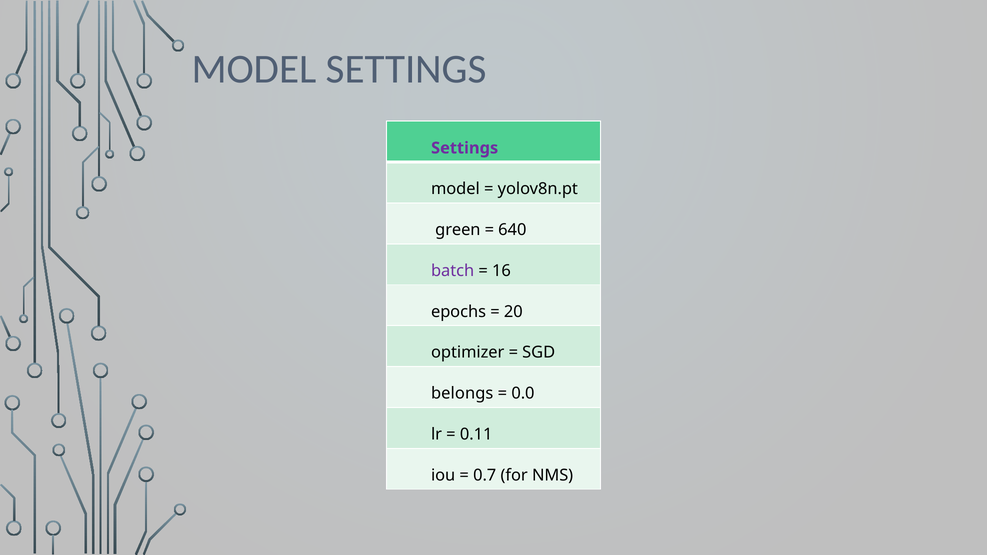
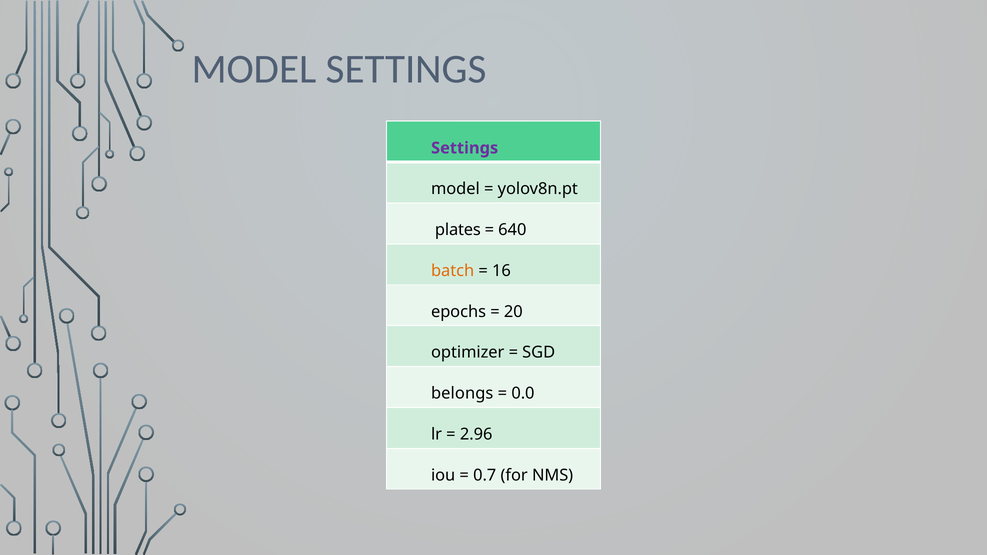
green: green -> plates
batch colour: purple -> orange
0.11: 0.11 -> 2.96
